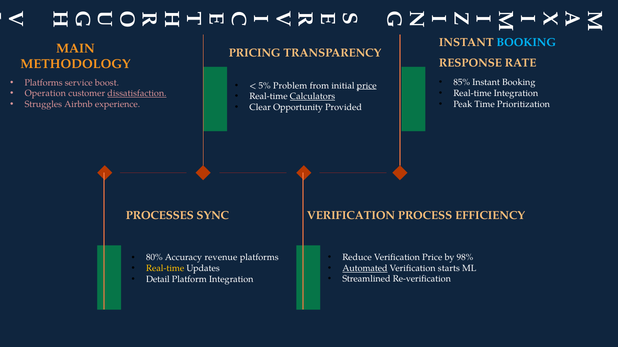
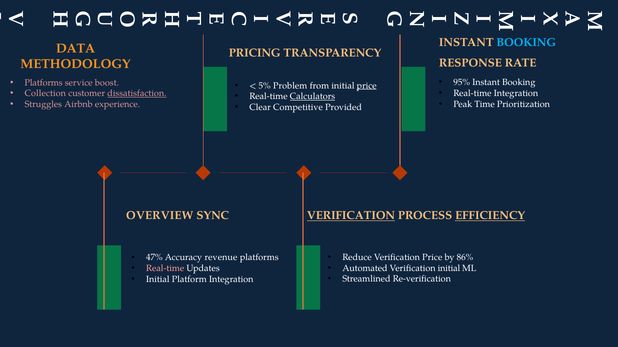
MAIN: MAIN -> DATA
85%: 85% -> 95%
Operation: Operation -> Collection
Opportunity: Opportunity -> Competitive
PROCESSES: PROCESSES -> OVERVIEW
VERIFICATION at (351, 216) underline: none -> present
EFFICIENCY underline: none -> present
98%: 98% -> 86%
80%: 80% -> 47%
Automated underline: present -> none
Verification starts: starts -> initial
Real-time at (165, 269) colour: yellow -> pink
Detail at (158, 280): Detail -> Initial
